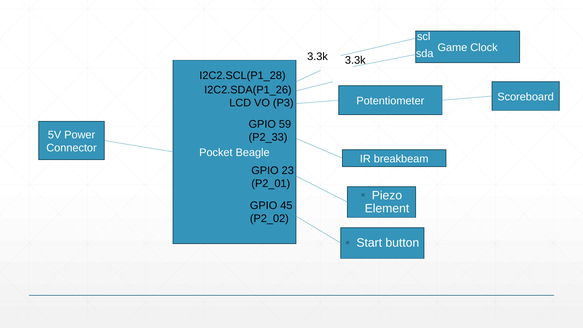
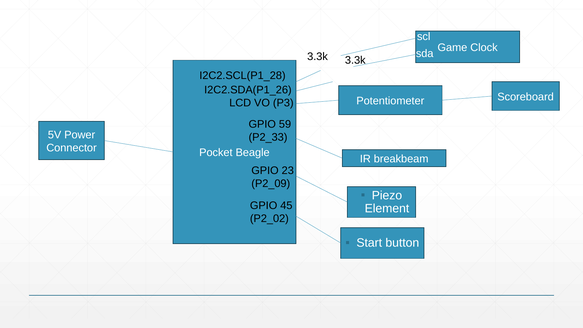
P2_01: P2_01 -> P2_09
